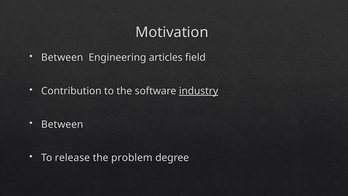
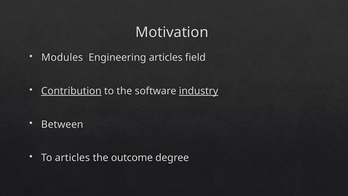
Between at (62, 58): Between -> Modules
Contribution underline: none -> present
To release: release -> articles
problem: problem -> outcome
